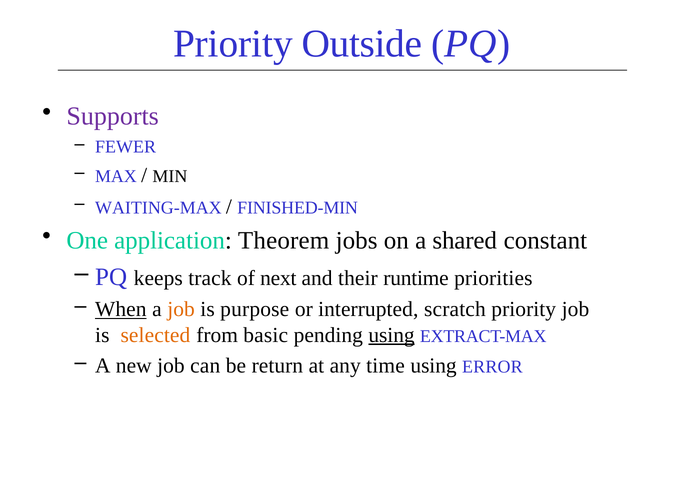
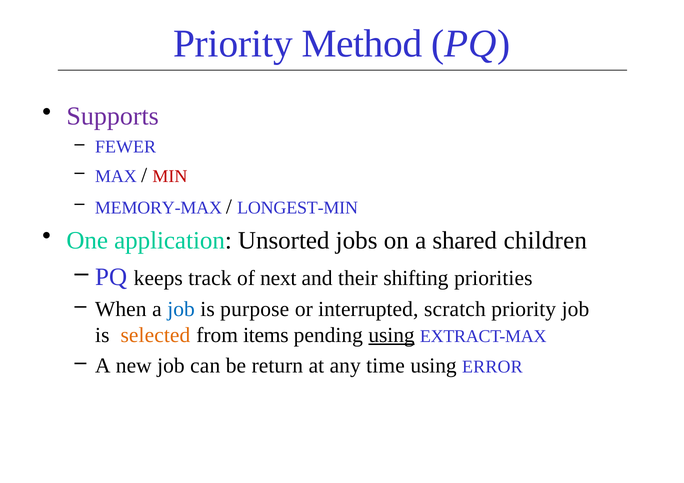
Outside: Outside -> Method
MIN colour: black -> red
WAITING-MAX: WAITING-MAX -> MEMORY-MAX
FINISHED-MIN: FINISHED-MIN -> LONGEST-MIN
Theorem: Theorem -> Unsorted
constant: constant -> children
runtime: runtime -> shifting
When underline: present -> none
job at (181, 310) colour: orange -> blue
basic: basic -> items
